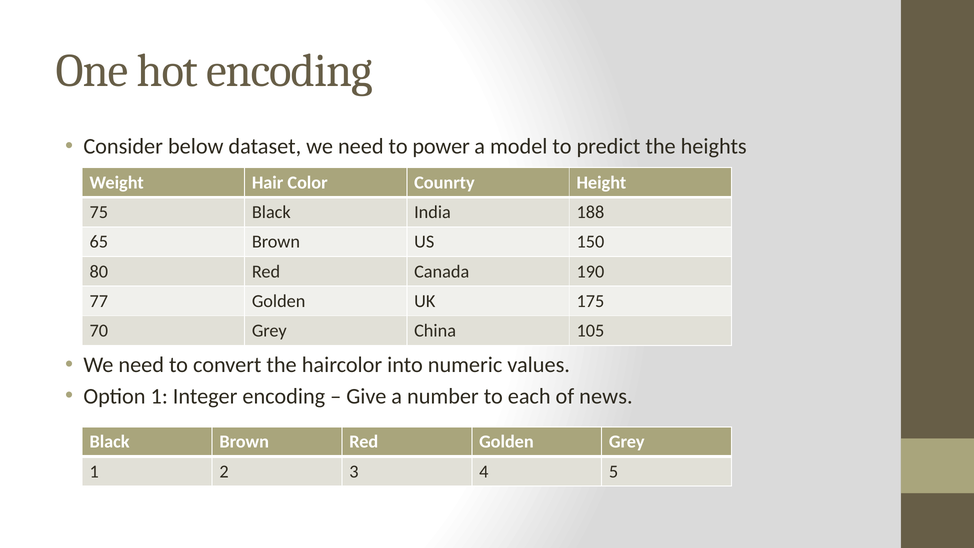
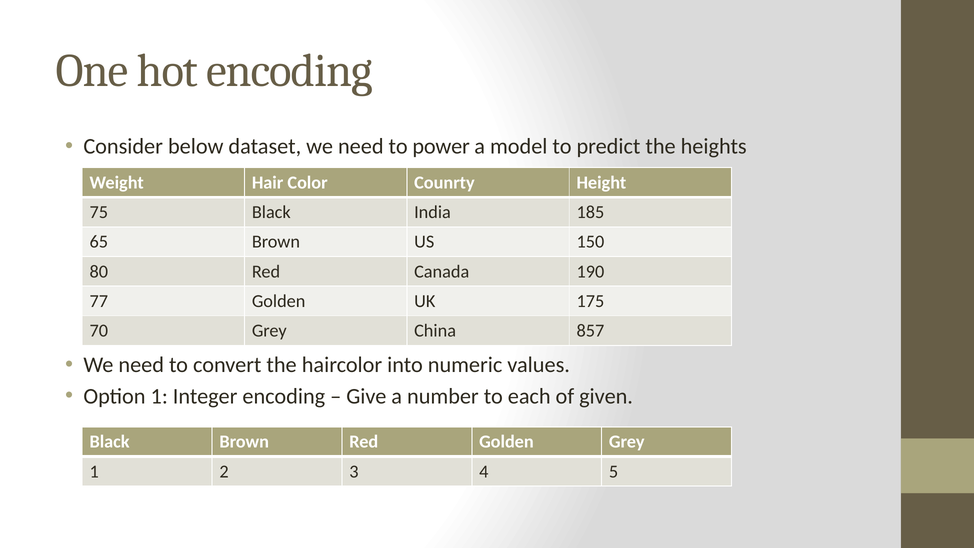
188: 188 -> 185
105: 105 -> 857
news: news -> given
